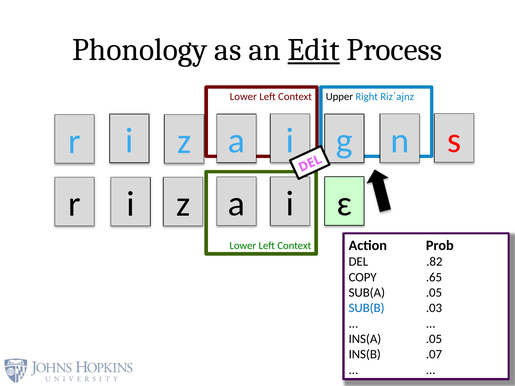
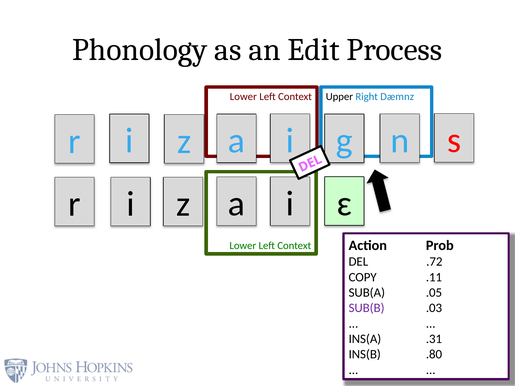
Edit underline: present -> none
Rizˈajnz: Rizˈajnz -> Dæmnz
.82: .82 -> .72
.65: .65 -> .11
SUB(B colour: blue -> purple
INS(A .05: .05 -> .31
.07: .07 -> .80
